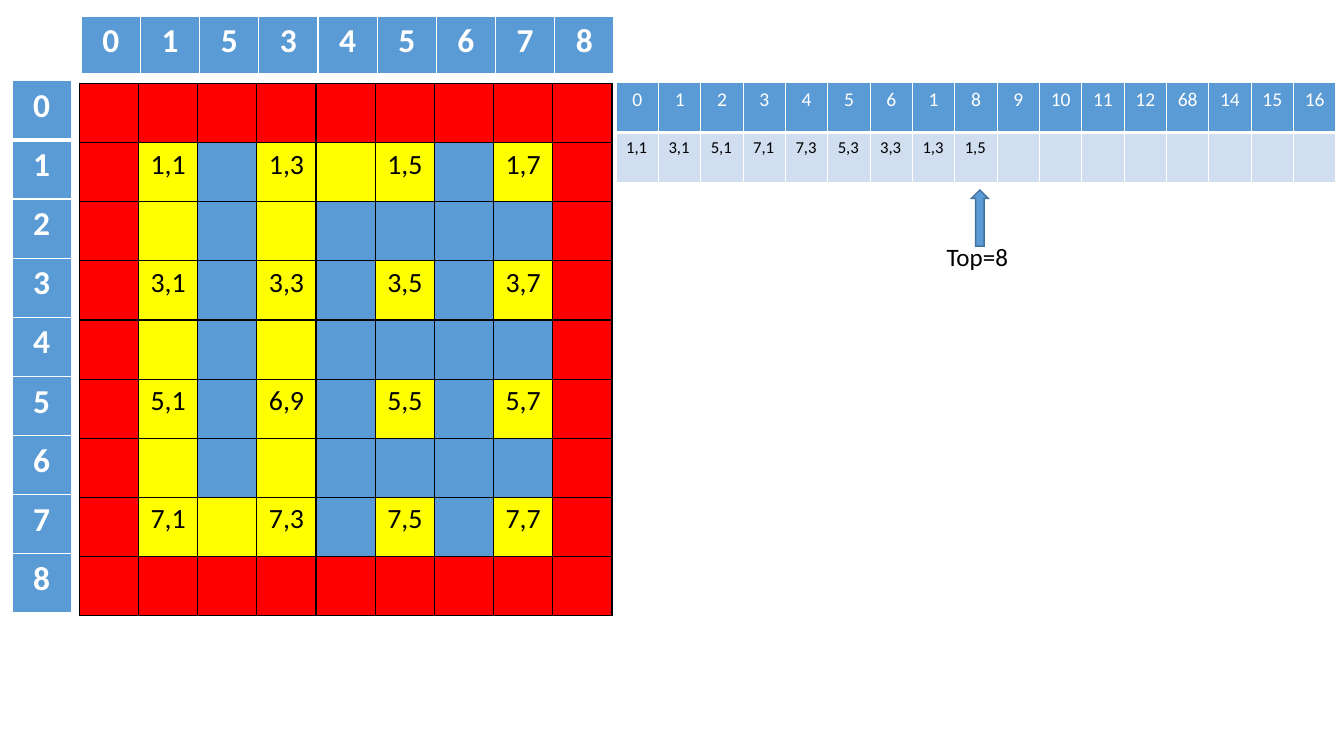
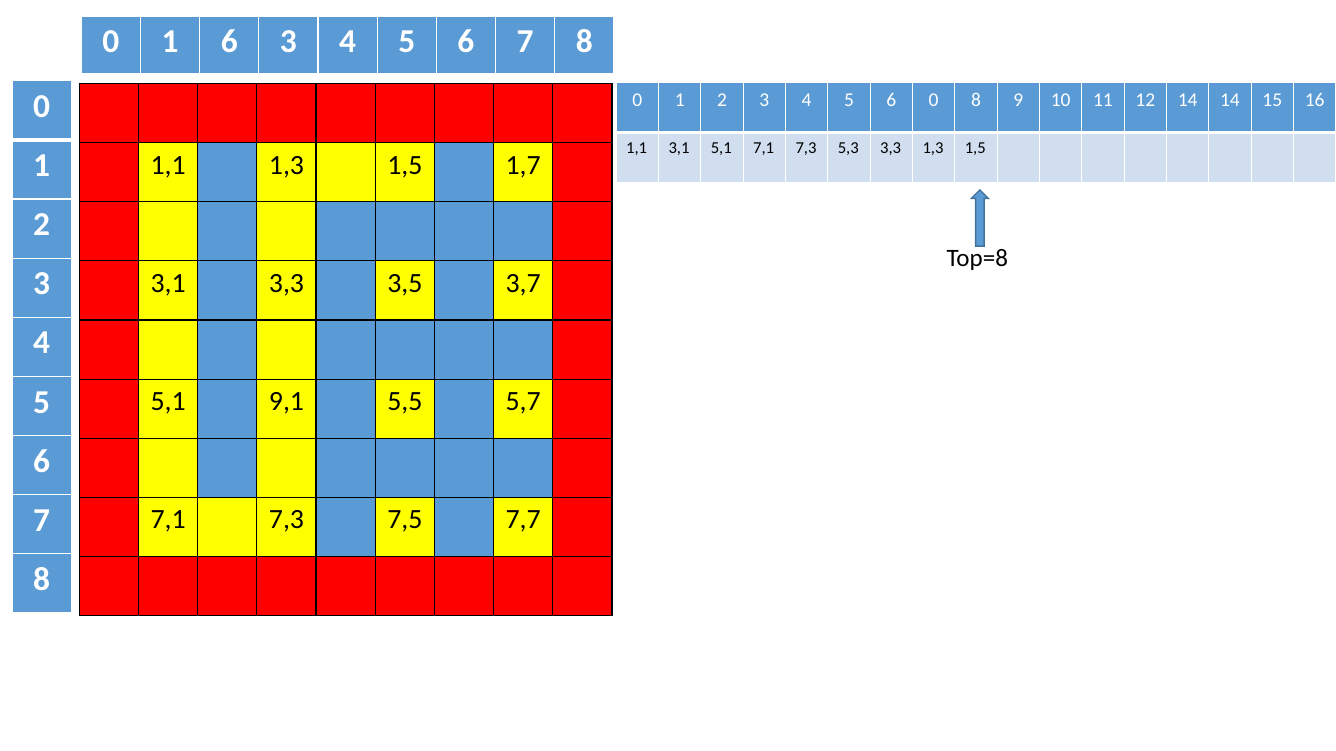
1 5: 5 -> 6
6 1: 1 -> 0
12 68: 68 -> 14
6,9: 6,9 -> 9,1
